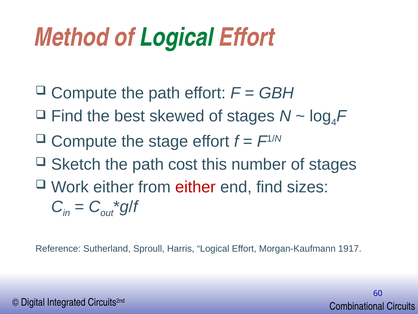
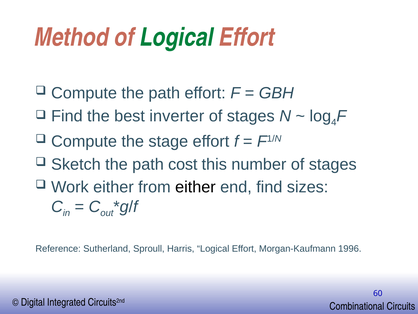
skewed: skewed -> inverter
either at (195, 187) colour: red -> black
1917: 1917 -> 1996
